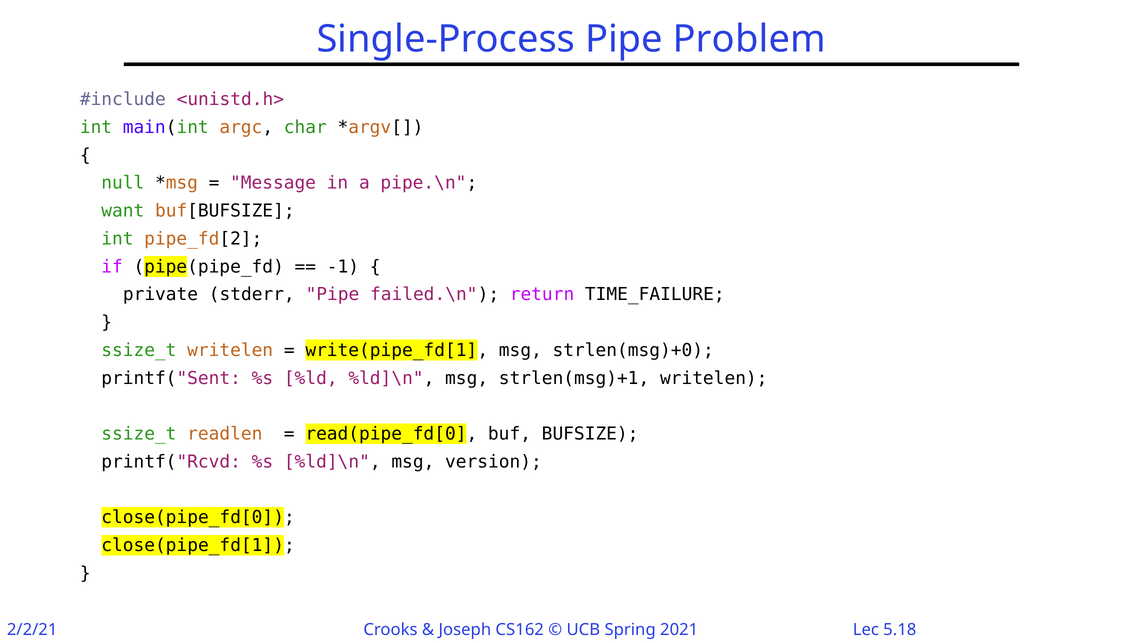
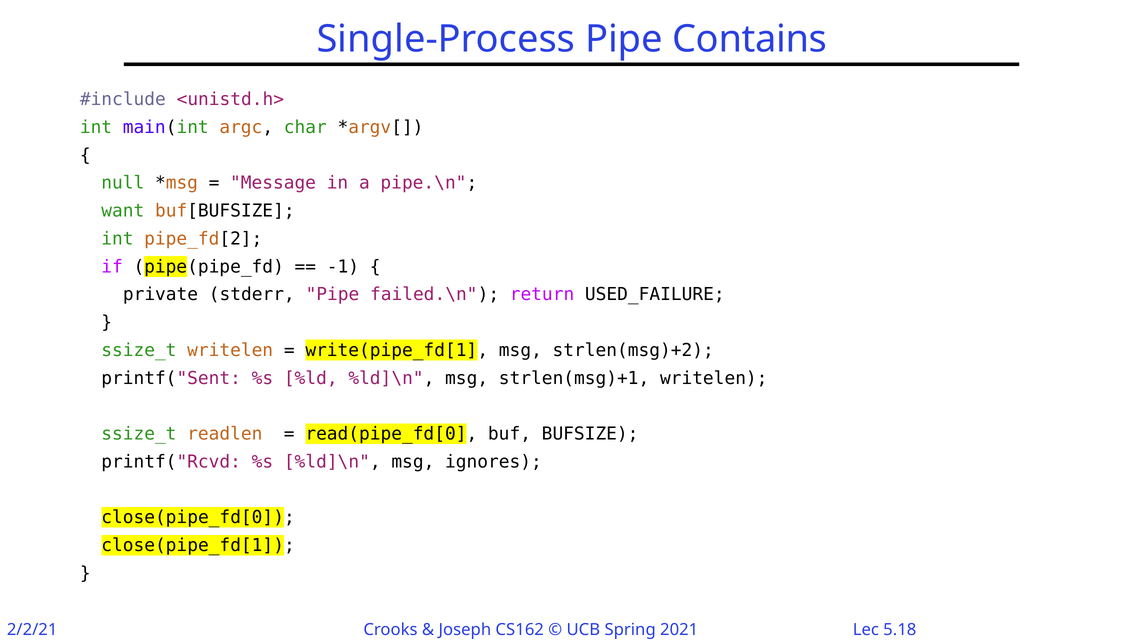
Problem: Problem -> Contains
TIME_FAILURE: TIME_FAILURE -> USED_FAILURE
strlen(msg)+0: strlen(msg)+0 -> strlen(msg)+2
version: version -> ignores
